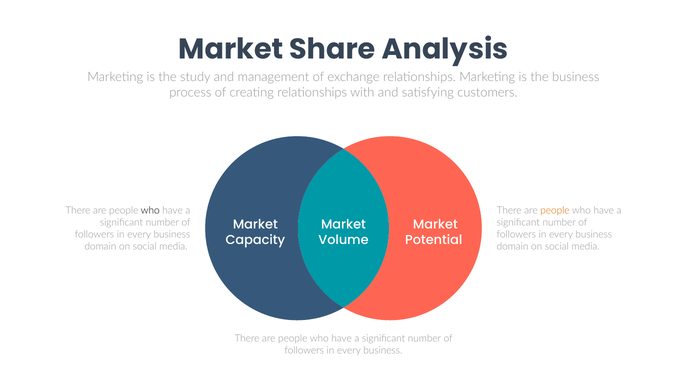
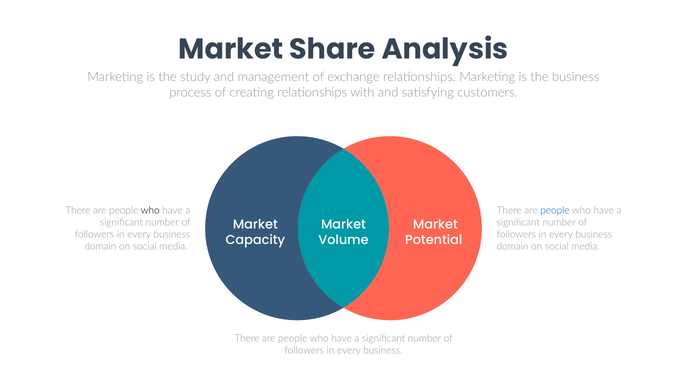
people at (555, 210) colour: orange -> blue
